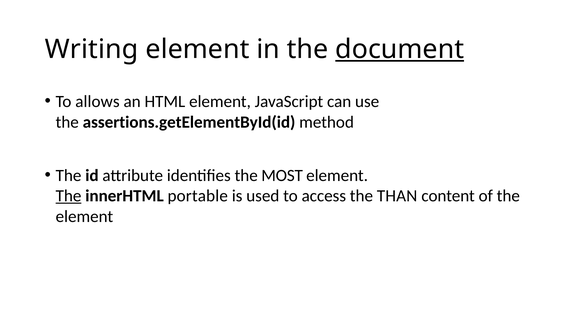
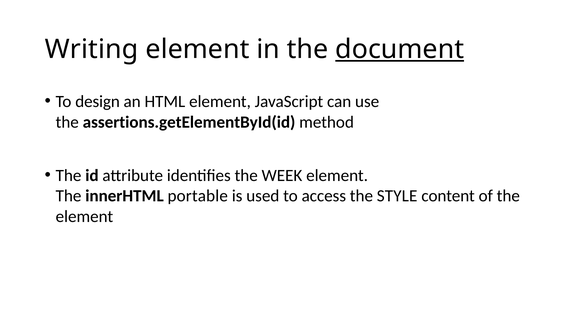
allows: allows -> design
MOST: MOST -> WEEK
The at (69, 196) underline: present -> none
THAN: THAN -> STYLE
